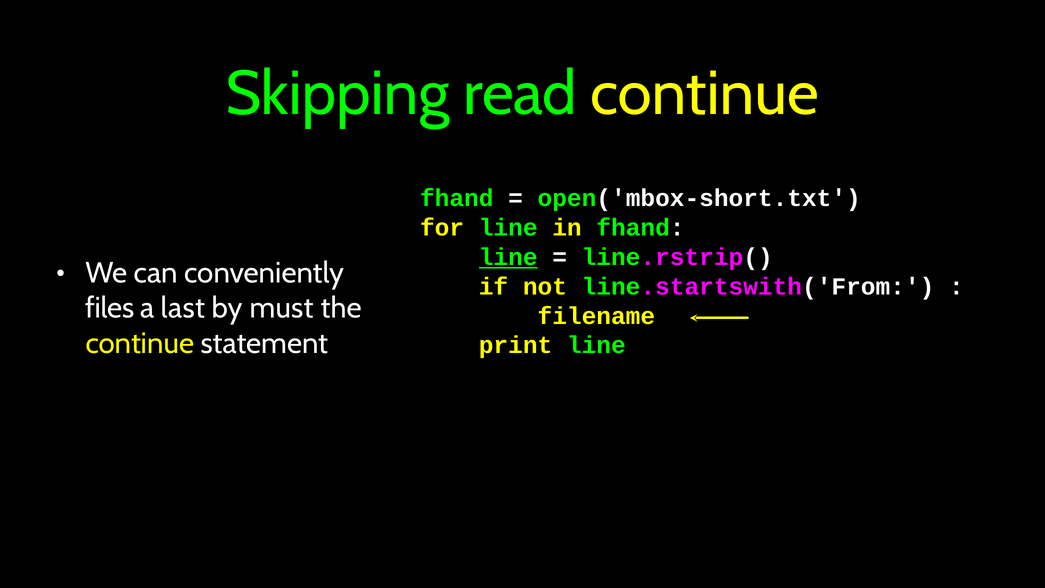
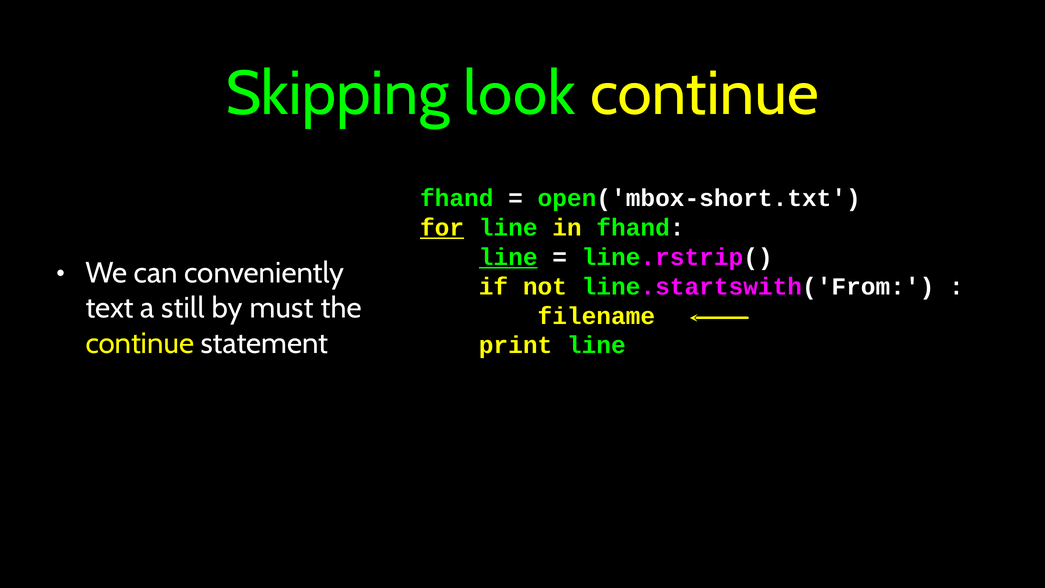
read: read -> look
for underline: none -> present
files: files -> text
last: last -> still
